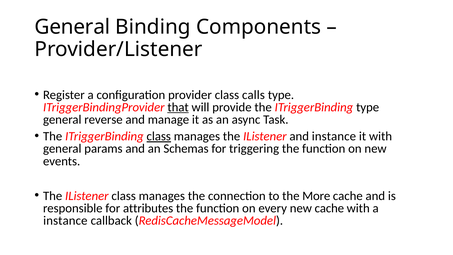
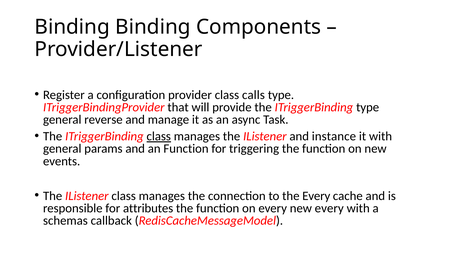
General at (72, 27): General -> Binding
that underline: present -> none
an Schemas: Schemas -> Function
the More: More -> Every
new cache: cache -> every
instance at (65, 220): instance -> schemas
